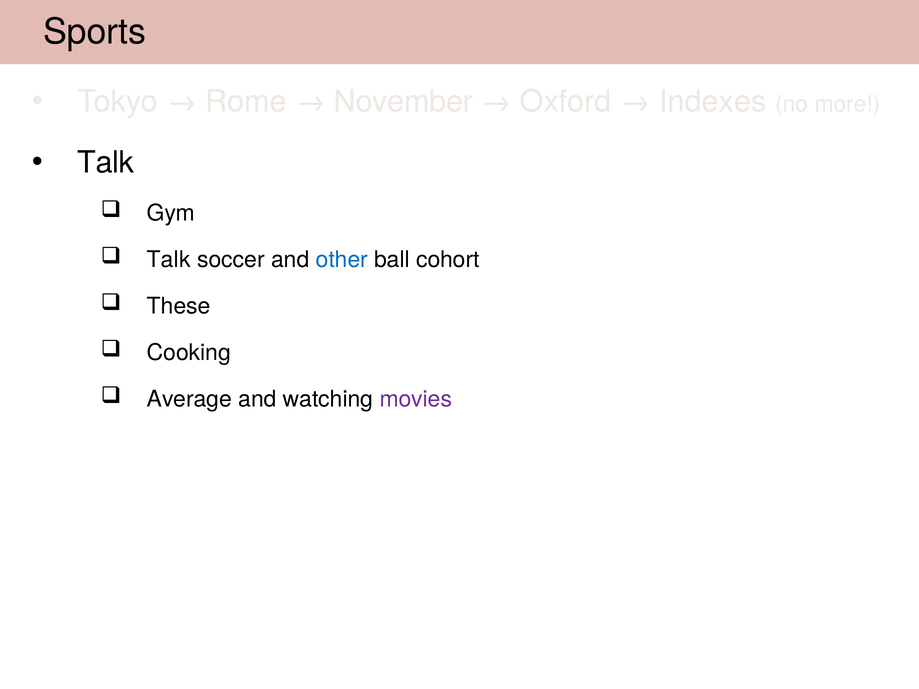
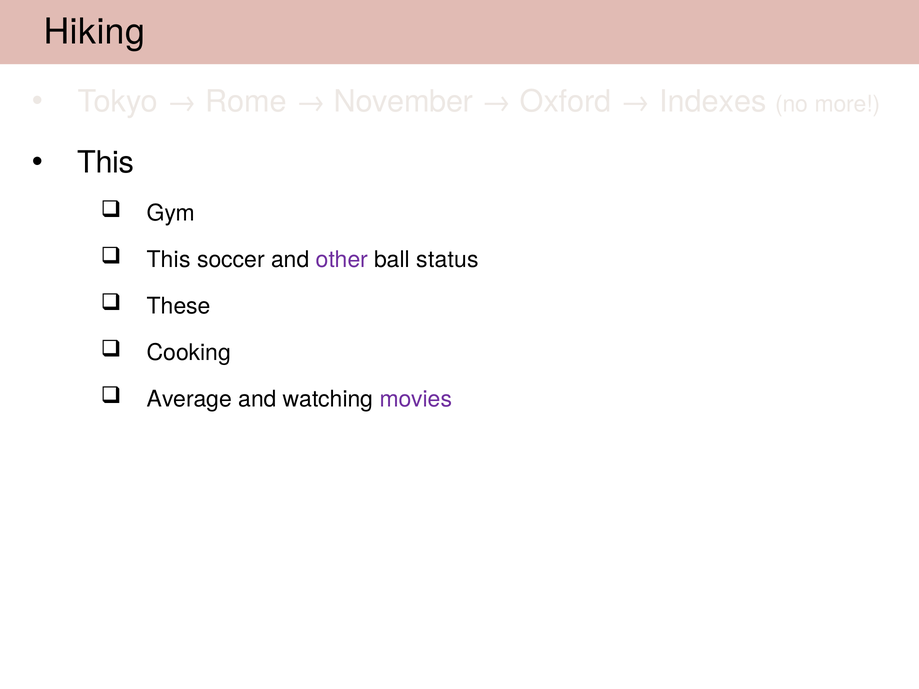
Sports: Sports -> Hiking
Talk at (106, 163): Talk -> This
Talk at (169, 260): Talk -> This
other colour: blue -> purple
cohort: cohort -> status
